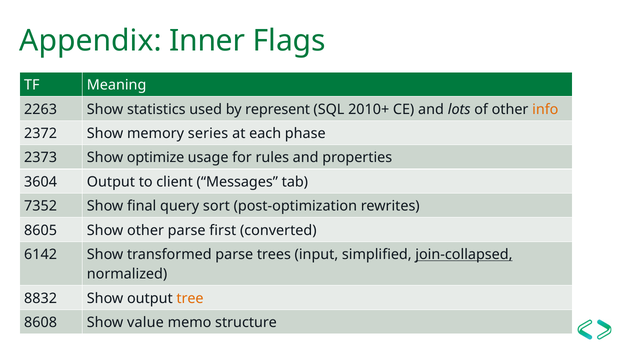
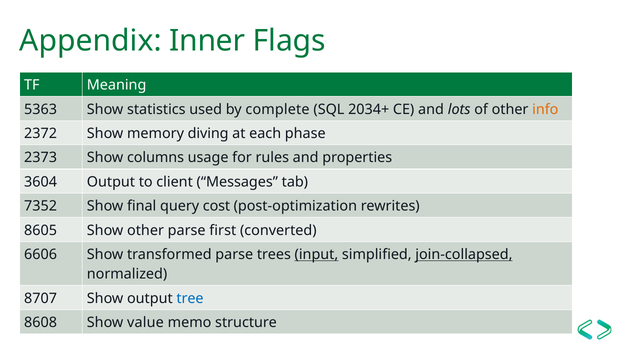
2263: 2263 -> 5363
represent: represent -> complete
2010+: 2010+ -> 2034+
series: series -> diving
optimize: optimize -> columns
sort: sort -> cost
6142: 6142 -> 6606
input underline: none -> present
8832: 8832 -> 8707
tree colour: orange -> blue
